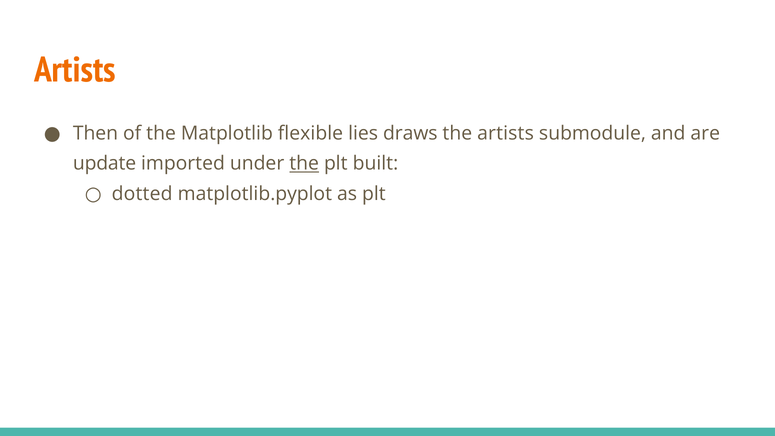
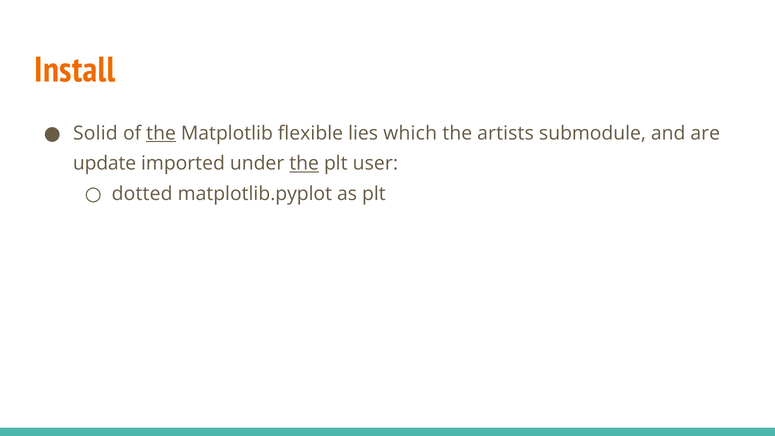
Artists at (75, 70): Artists -> Install
Then: Then -> Solid
the at (161, 133) underline: none -> present
draws: draws -> which
built: built -> user
